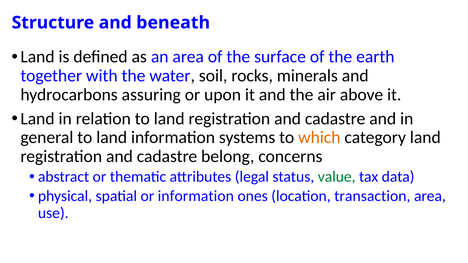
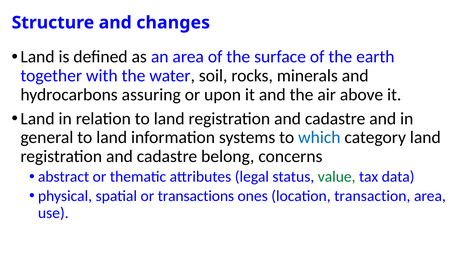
beneath: beneath -> changes
which colour: orange -> blue
or information: information -> transactions
